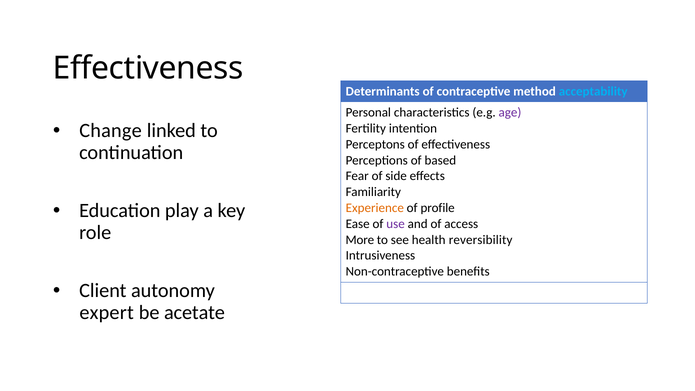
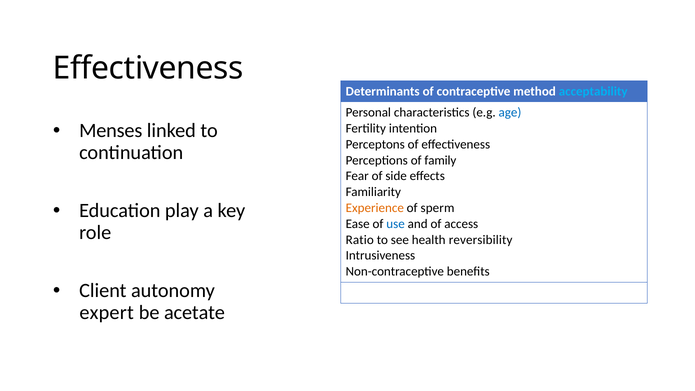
age colour: purple -> blue
Change: Change -> Menses
based: based -> family
profile: profile -> sperm
use colour: purple -> blue
More: More -> Ratio
